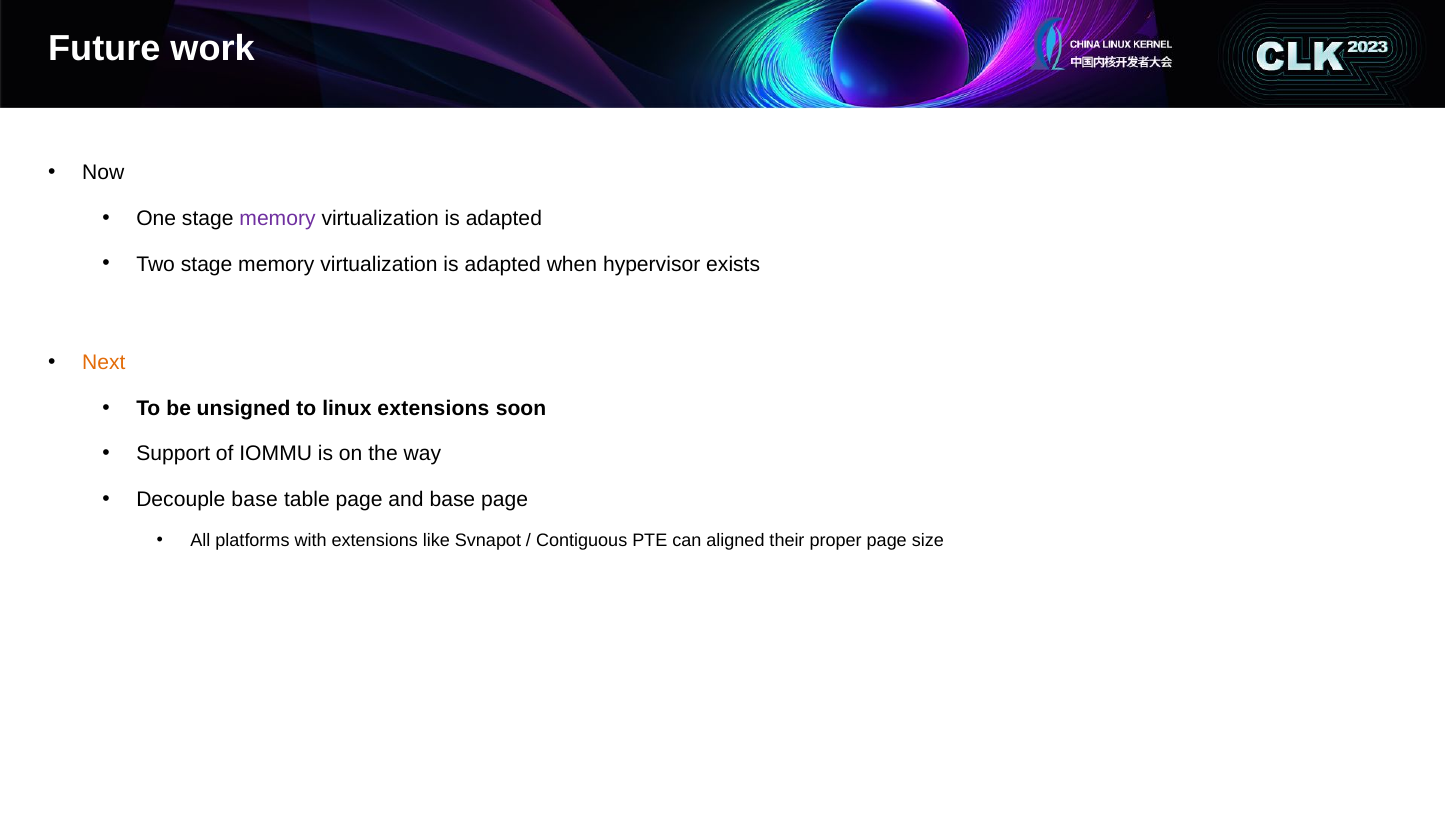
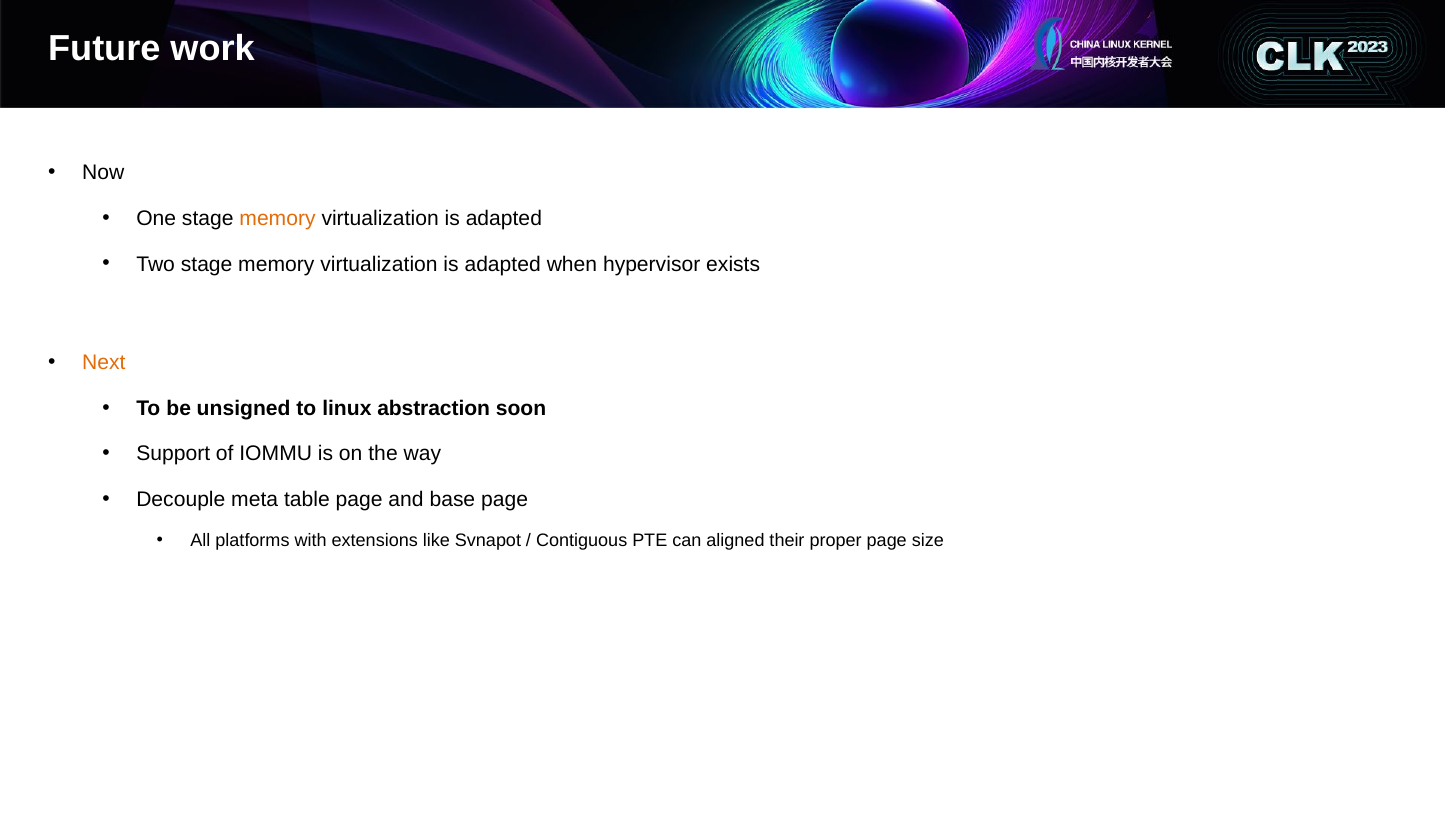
memory at (278, 218) colour: purple -> orange
linux extensions: extensions -> abstraction
Decouple base: base -> meta
